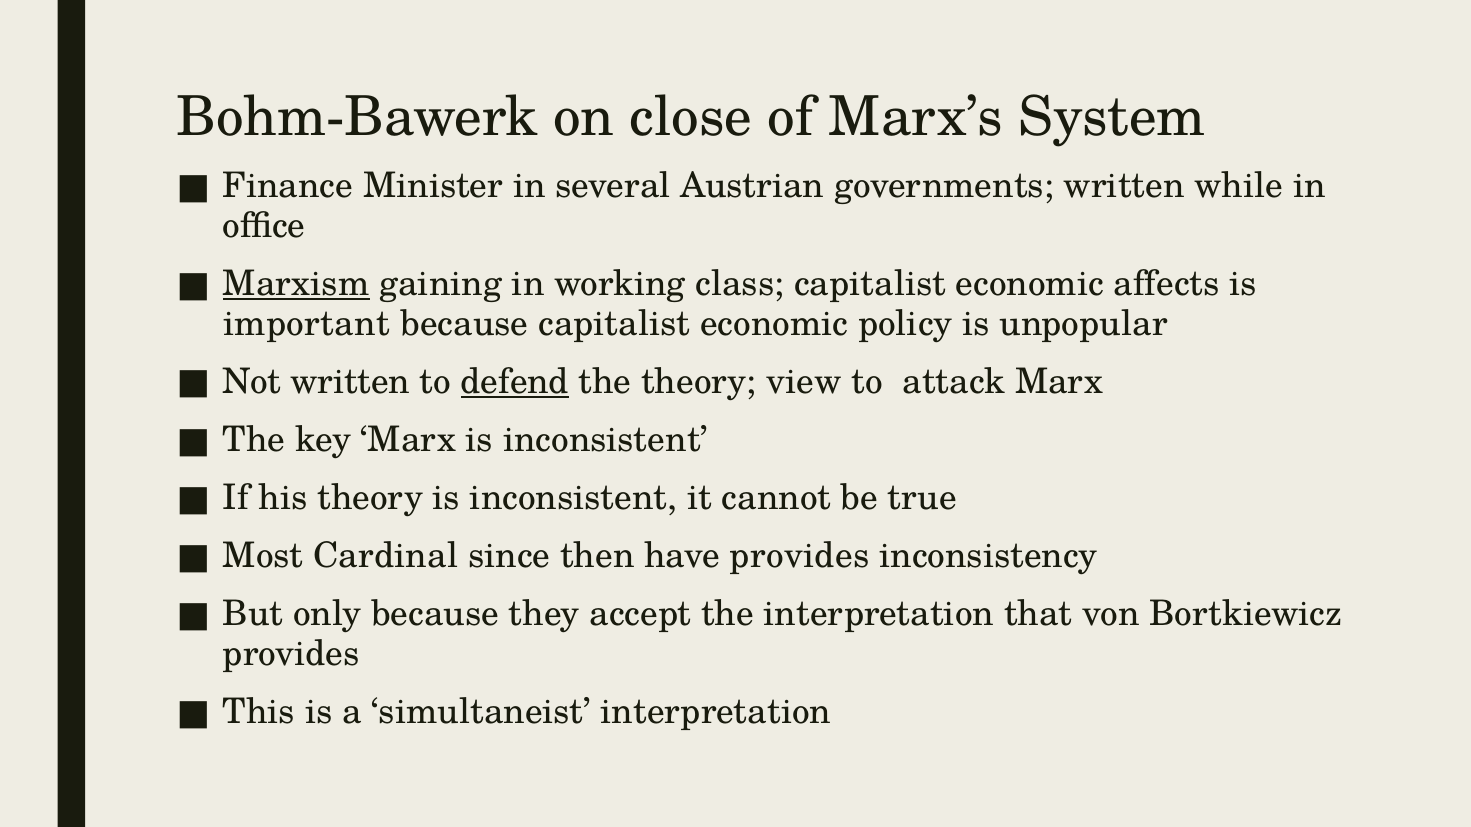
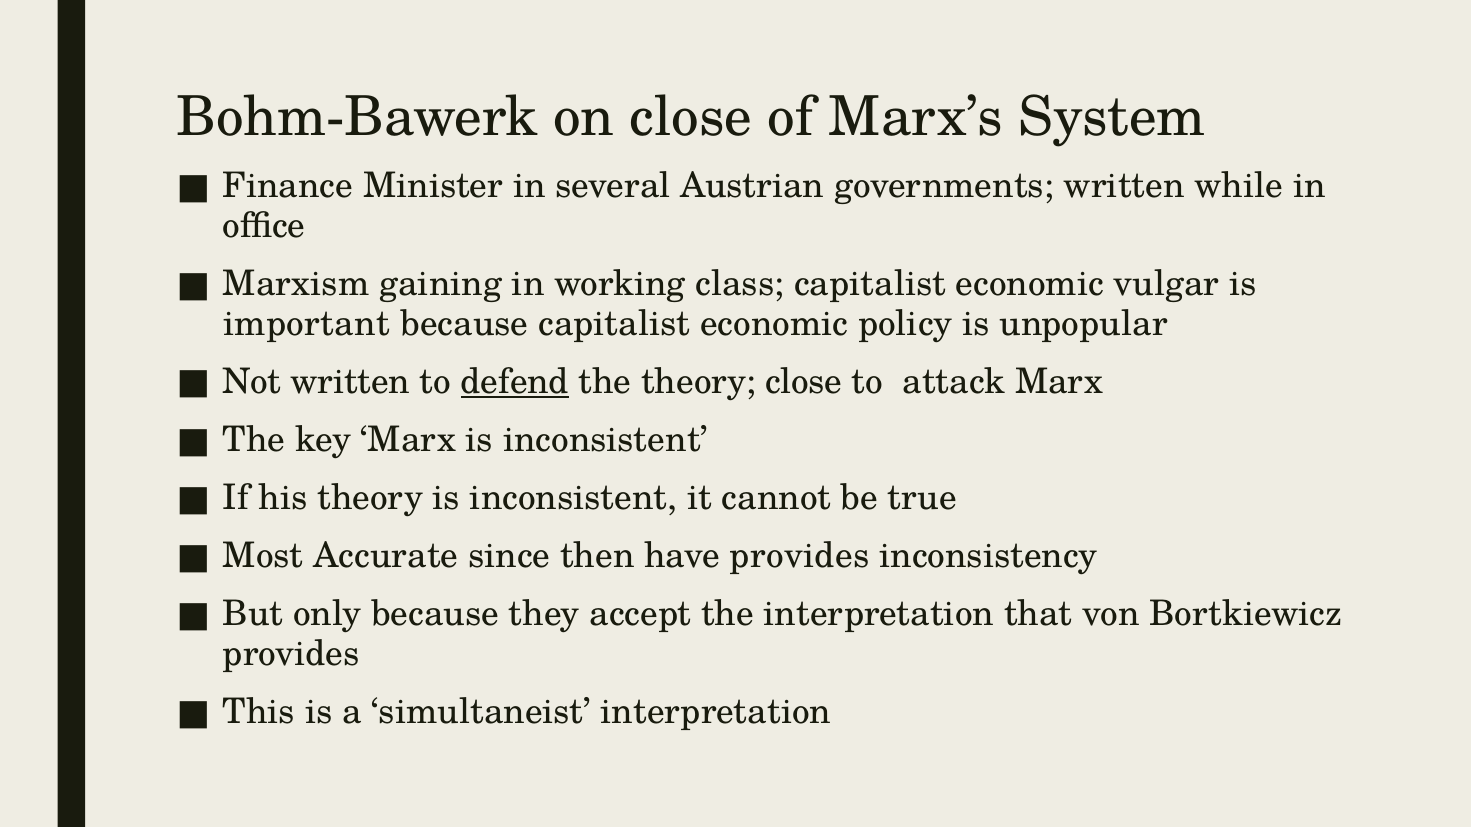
Marxism underline: present -> none
affects: affects -> vulgar
theory view: view -> close
Cardinal: Cardinal -> Accurate
